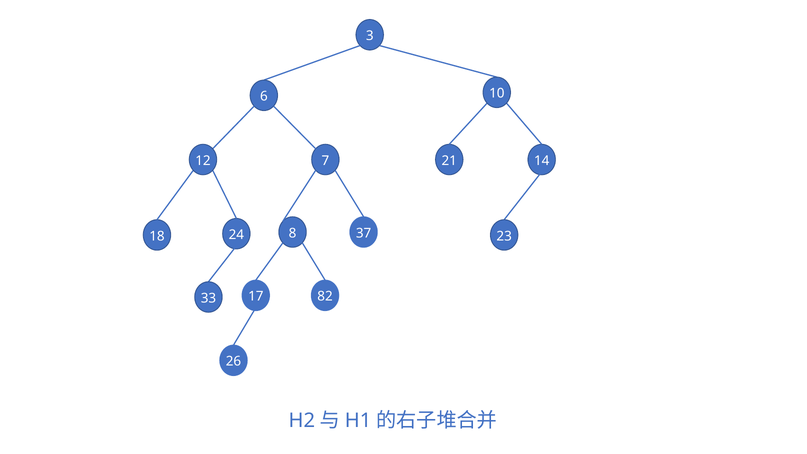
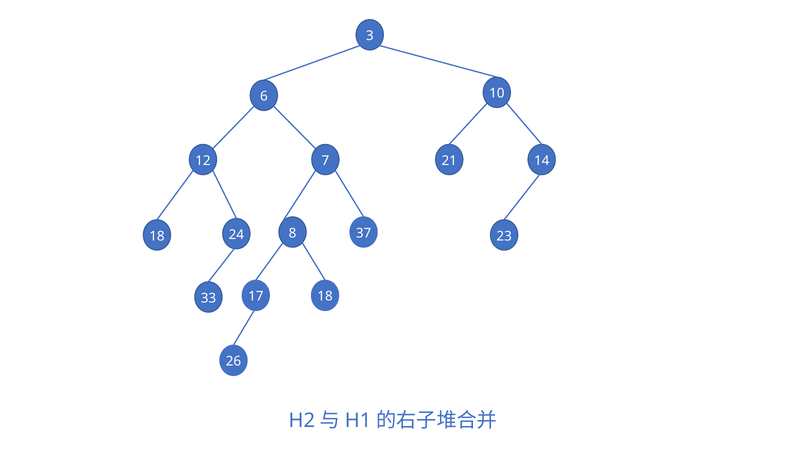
33 82: 82 -> 18
